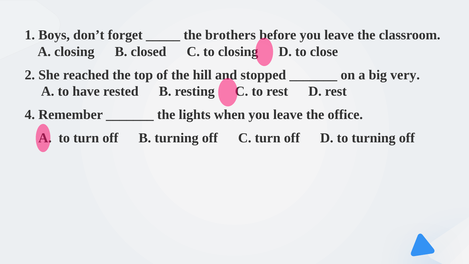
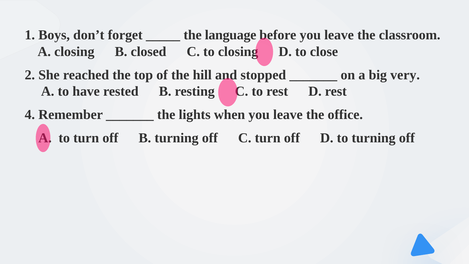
brothers: brothers -> language
